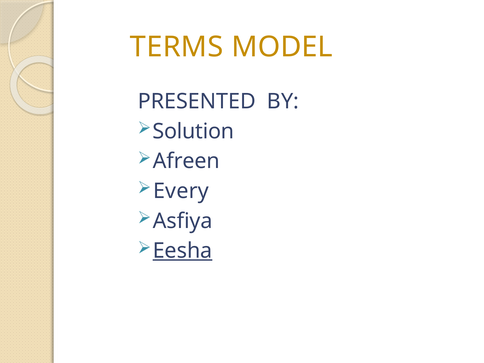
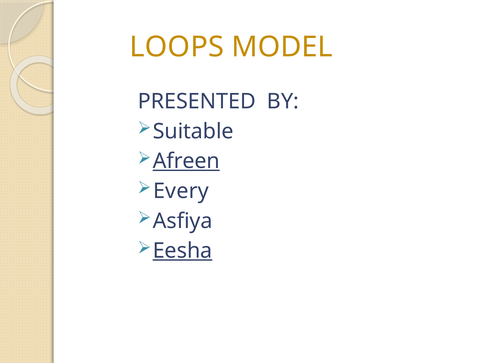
TERMS: TERMS -> LOOPS
Solution: Solution -> Suitable
Afreen underline: none -> present
